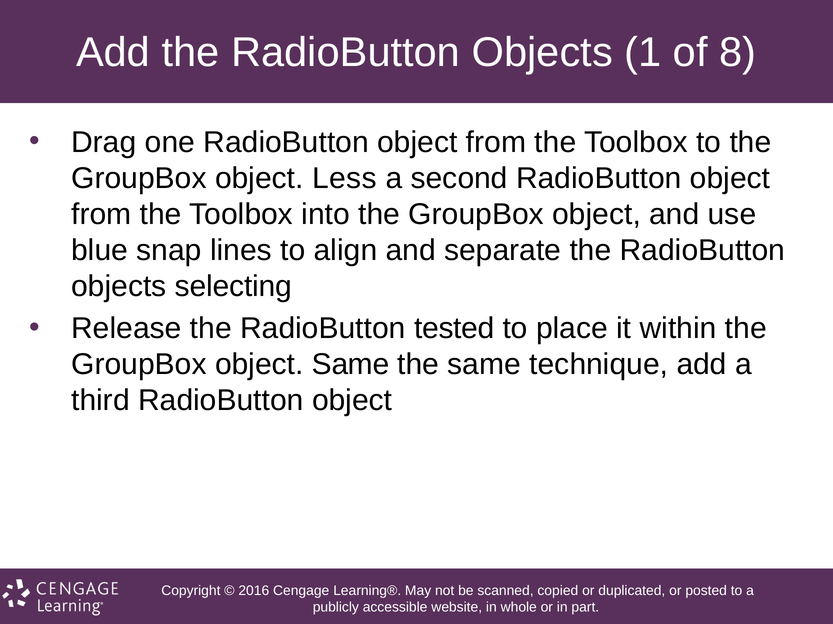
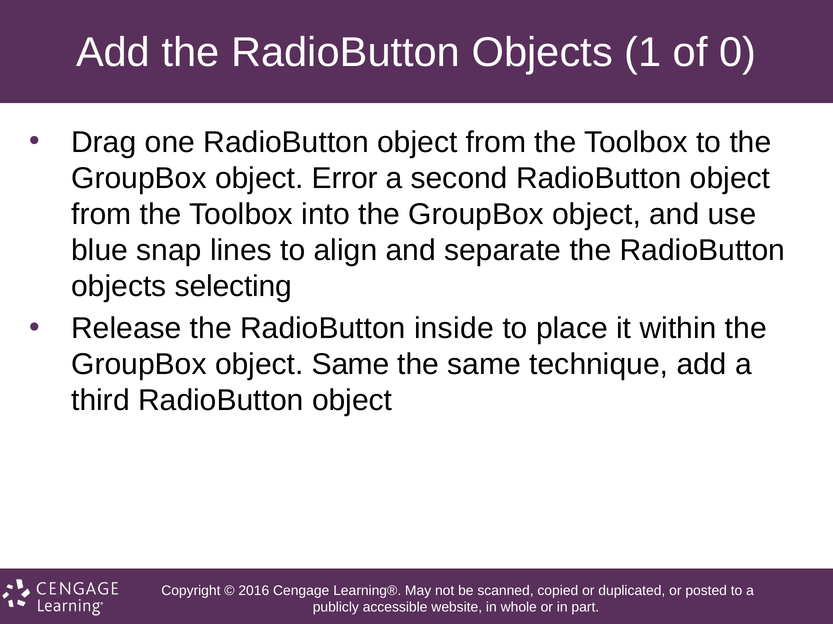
8: 8 -> 0
Less: Less -> Error
tested: tested -> inside
